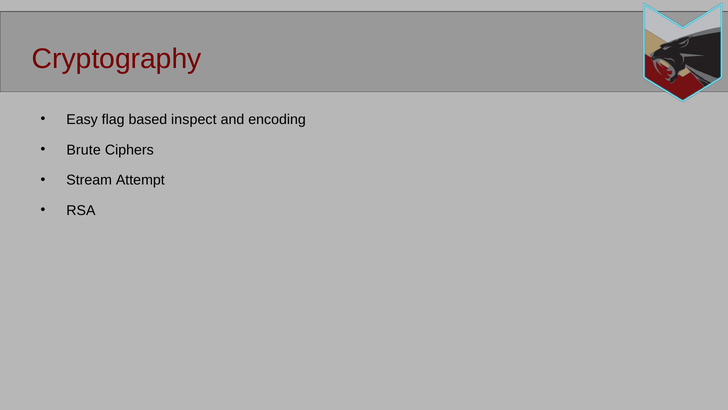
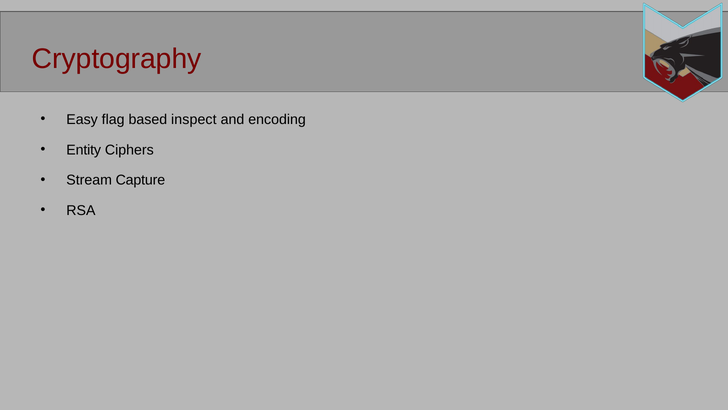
Brute: Brute -> Entity
Attempt: Attempt -> Capture
